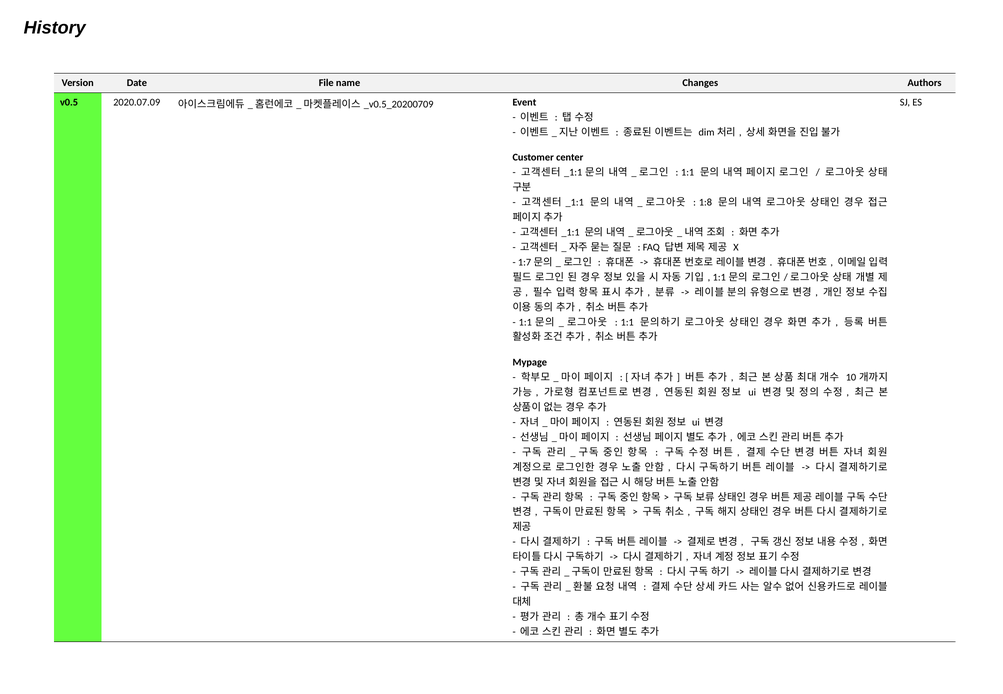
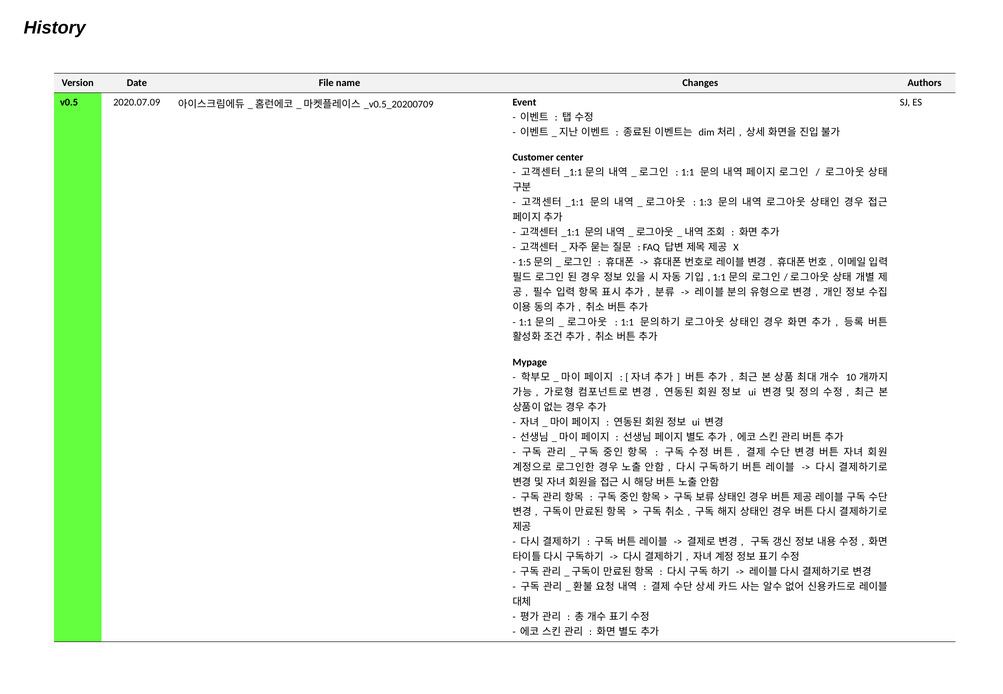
1:8: 1:8 -> 1:3
1:7: 1:7 -> 1:5
